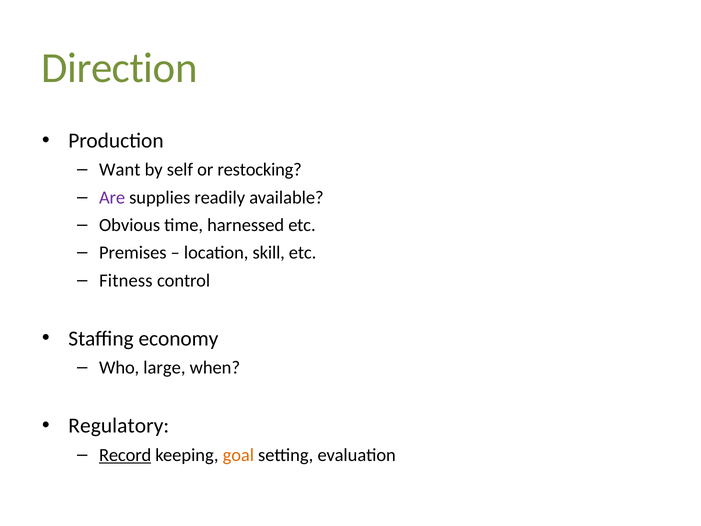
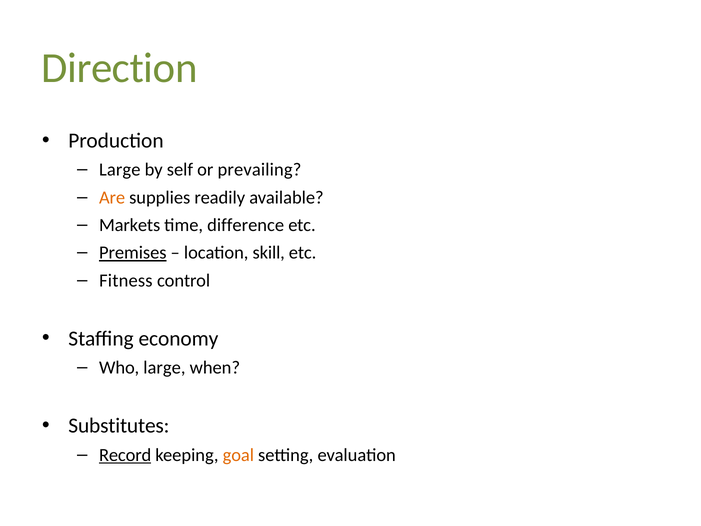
Want at (120, 170): Want -> Large
restocking: restocking -> prevailing
Are colour: purple -> orange
Obvious: Obvious -> Markets
harnessed: harnessed -> difference
Premises underline: none -> present
Regulatory: Regulatory -> Substitutes
